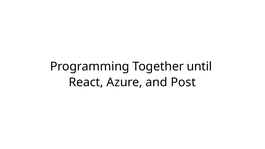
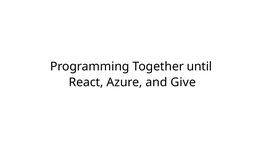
Post: Post -> Give
